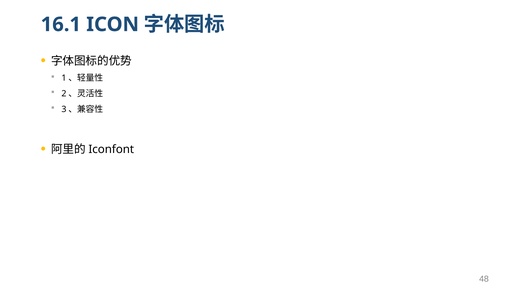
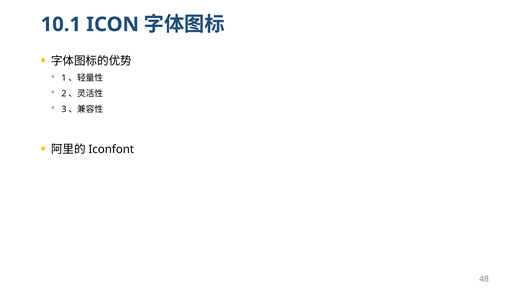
16.1: 16.1 -> 10.1
